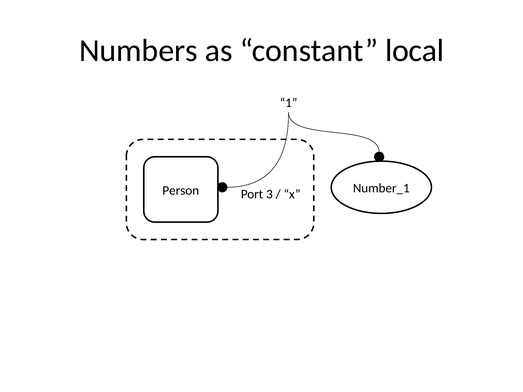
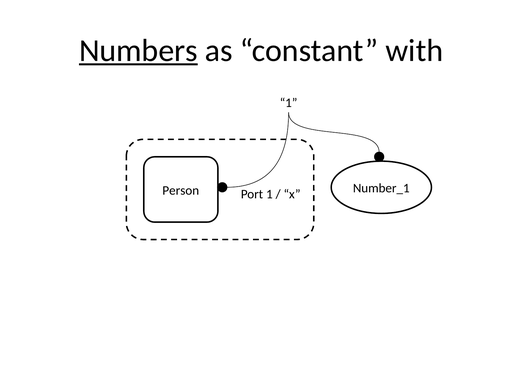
Numbers underline: none -> present
local: local -> with
Port 3: 3 -> 1
